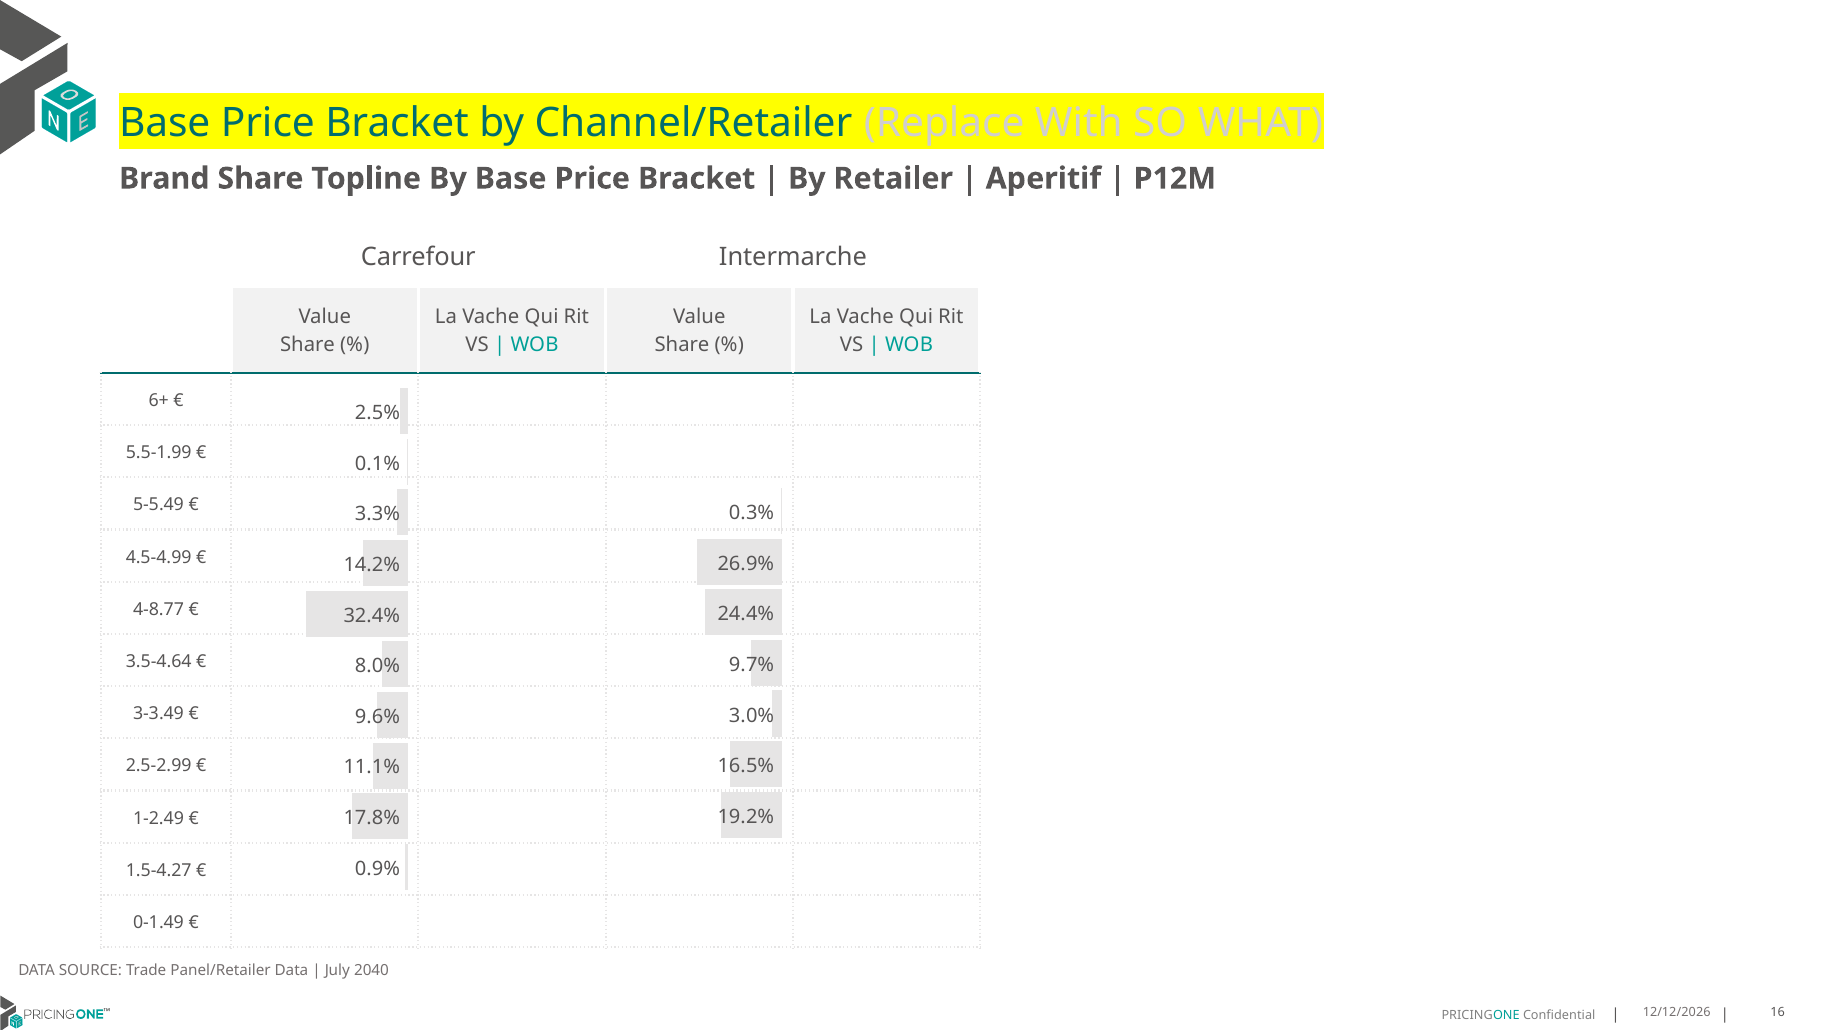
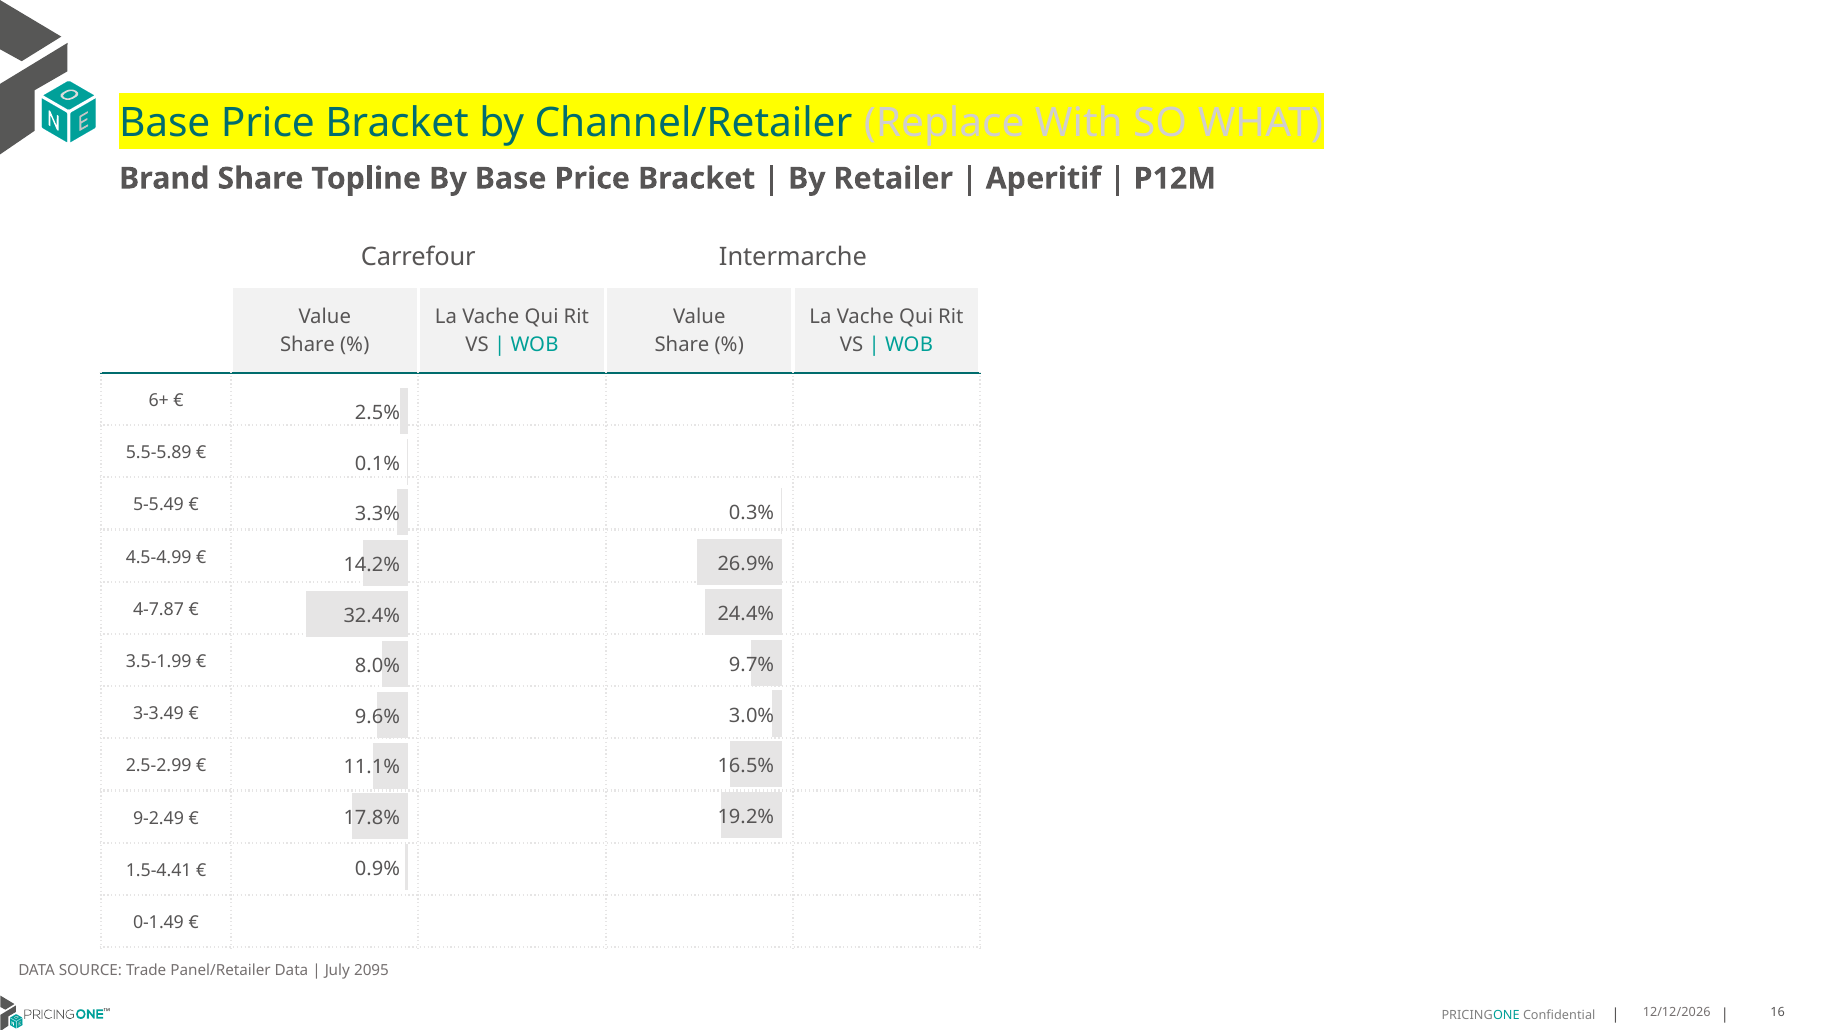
5.5-1.99: 5.5-1.99 -> 5.5-5.89
4-8.77: 4-8.77 -> 4-7.87
3.5-4.64: 3.5-4.64 -> 3.5-1.99
1-2.49: 1-2.49 -> 9-2.49
1.5-4.27: 1.5-4.27 -> 1.5-4.41
2040: 2040 -> 2095
